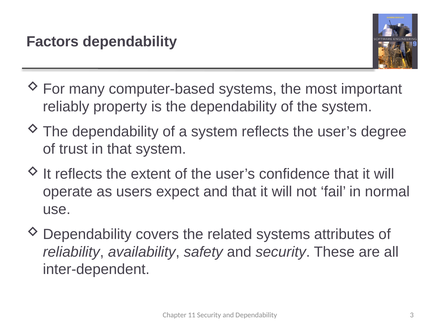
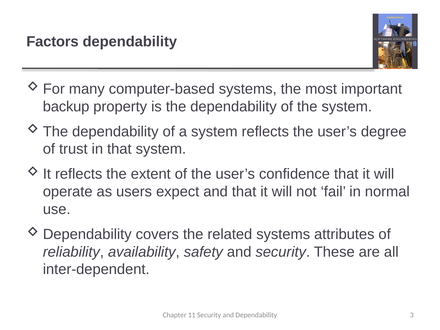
reliably: reliably -> backup
